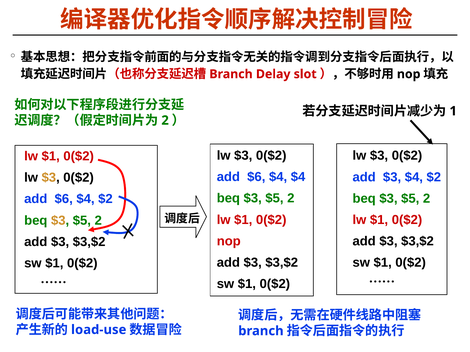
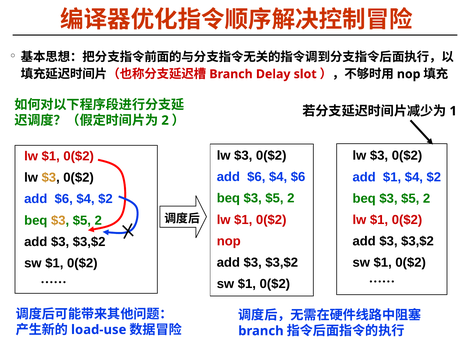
$4 $4: $4 -> $6
$3 at (392, 177): $3 -> $1
